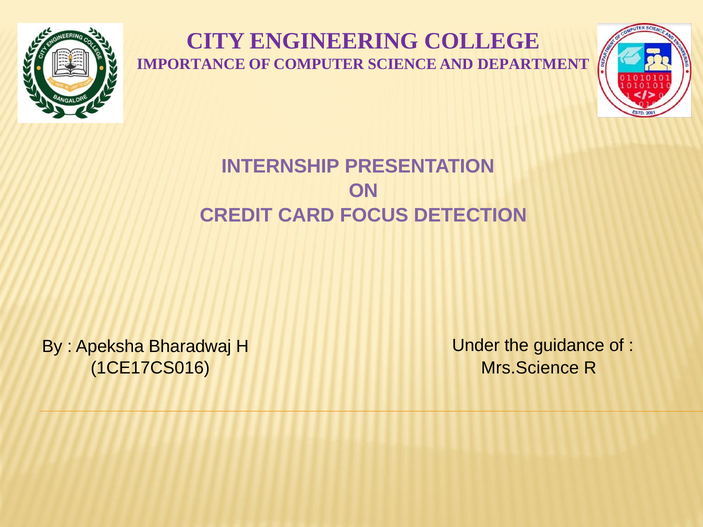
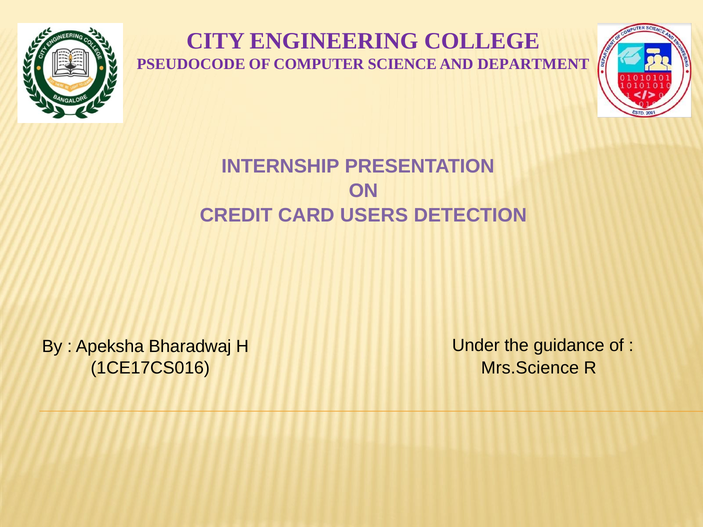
IMPORTANCE: IMPORTANCE -> PSEUDOCODE
FOCUS: FOCUS -> USERS
